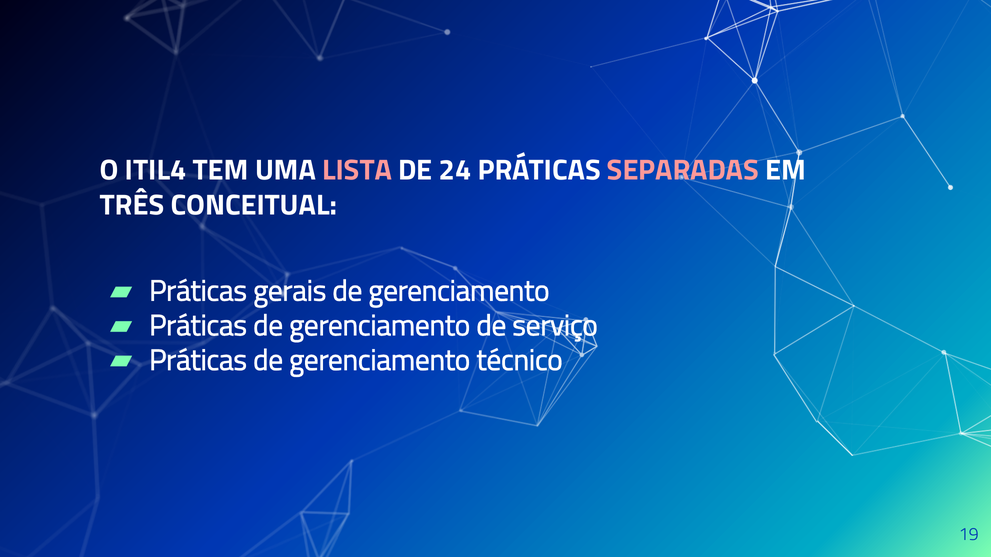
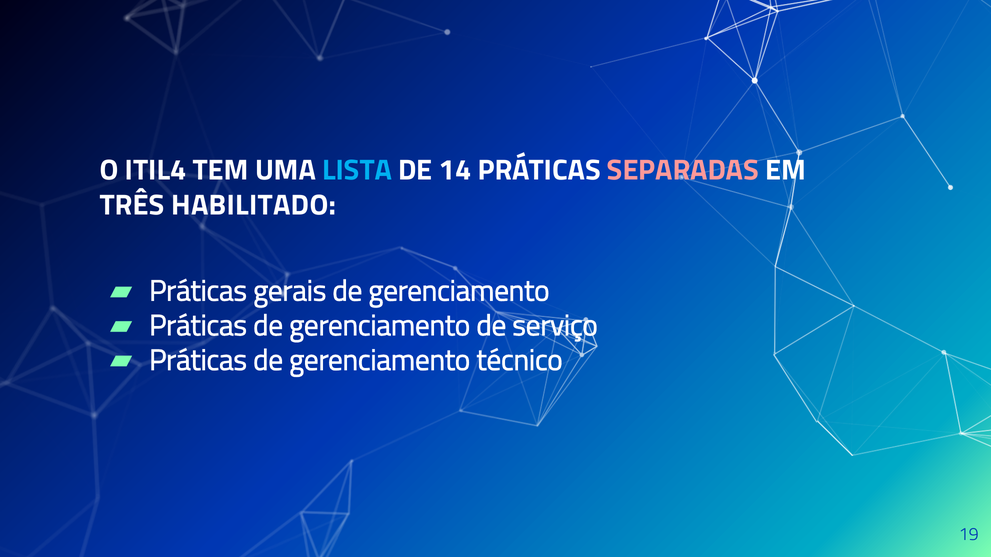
LISTA colour: pink -> light blue
24: 24 -> 14
CONCEITUAL: CONCEITUAL -> HABILITADO
